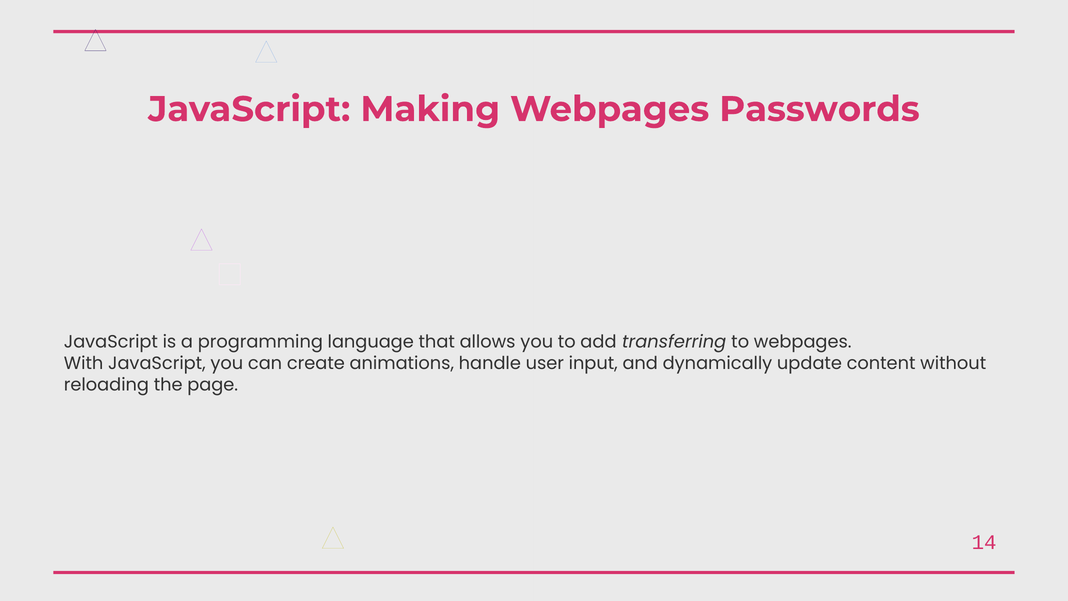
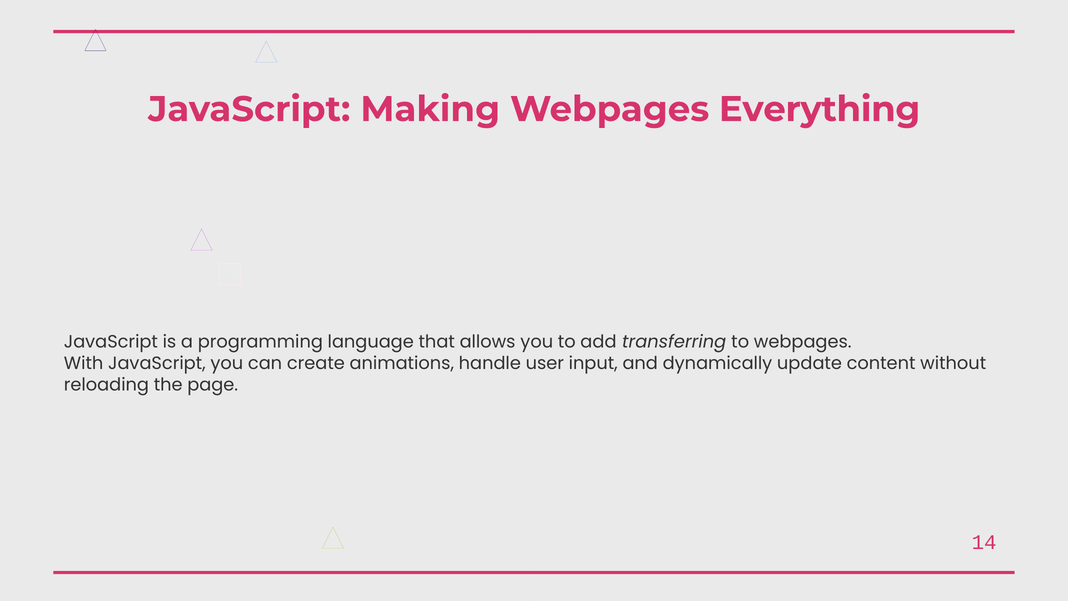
Passwords: Passwords -> Everything
